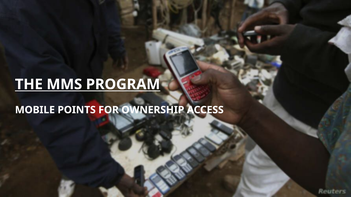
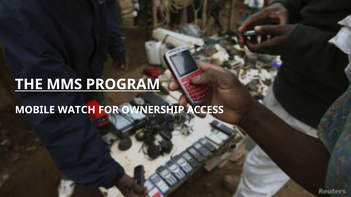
POINTS: POINTS -> WATCH
